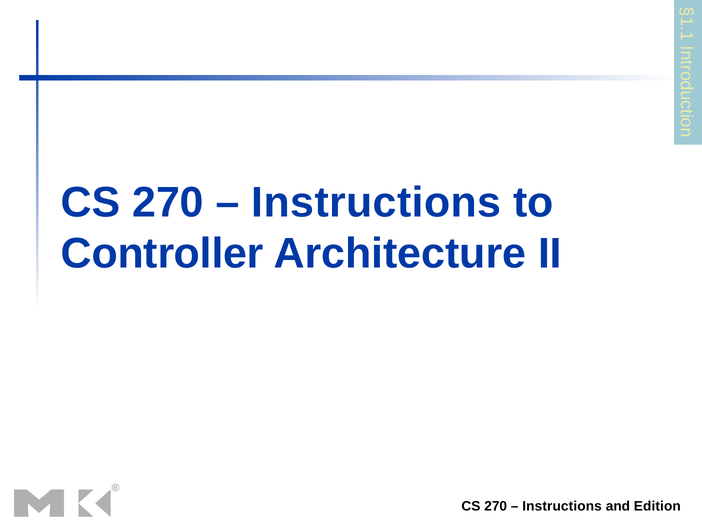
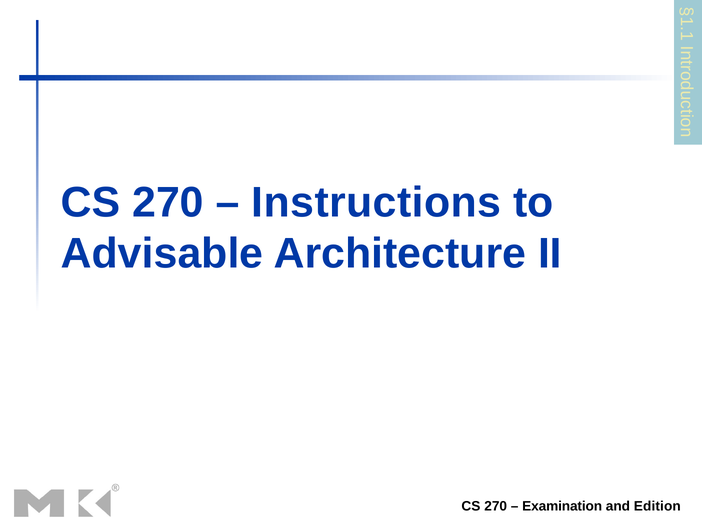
Controller: Controller -> Advisable
Instructions at (562, 507): Instructions -> Examination
